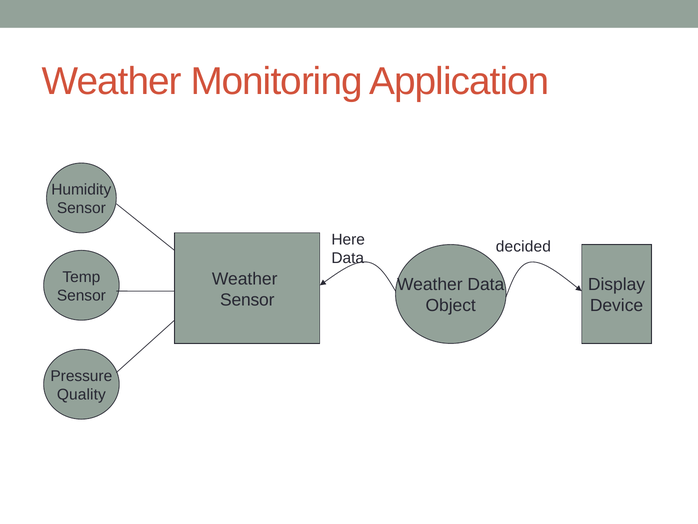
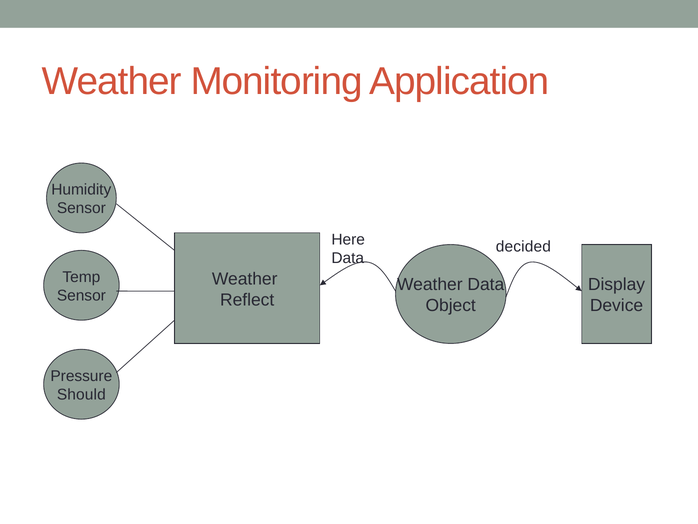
Sensor at (247, 300): Sensor -> Reflect
Quality: Quality -> Should
